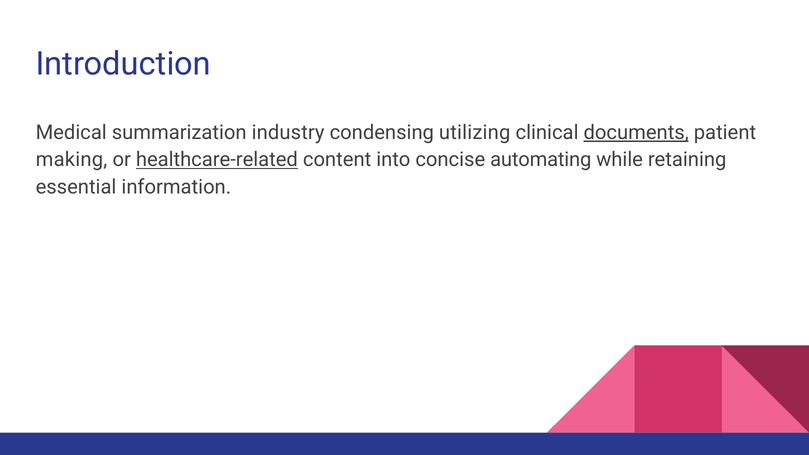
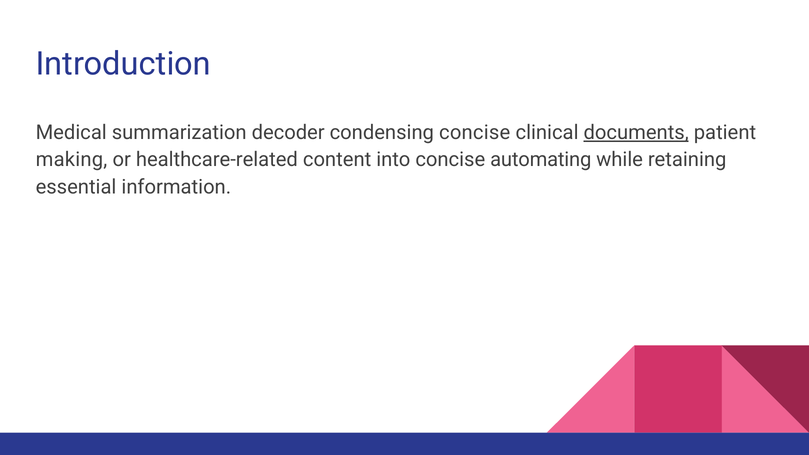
industry: industry -> decoder
condensing utilizing: utilizing -> concise
healthcare-related underline: present -> none
